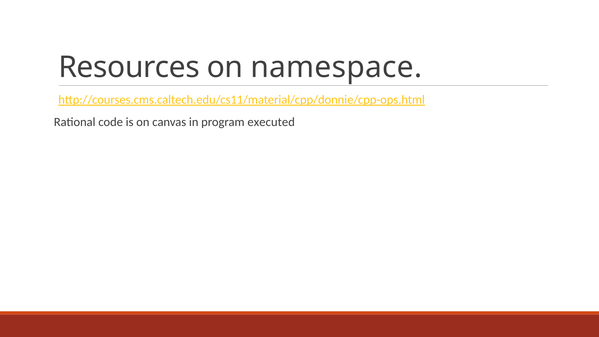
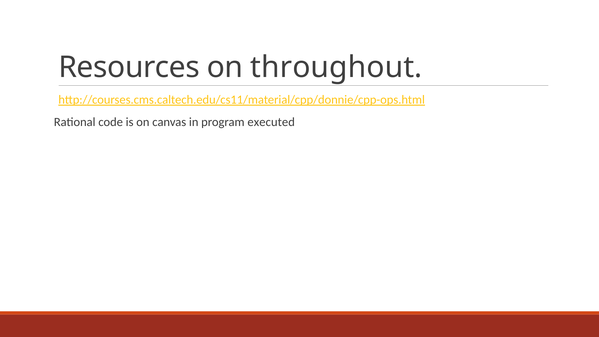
namespace: namespace -> throughout
